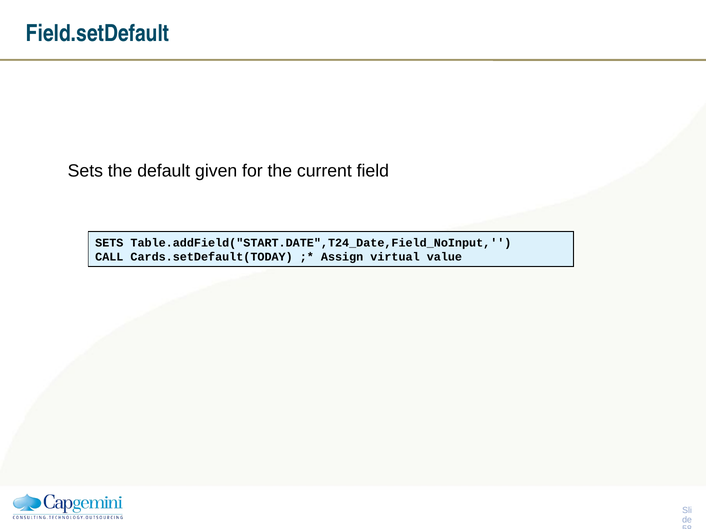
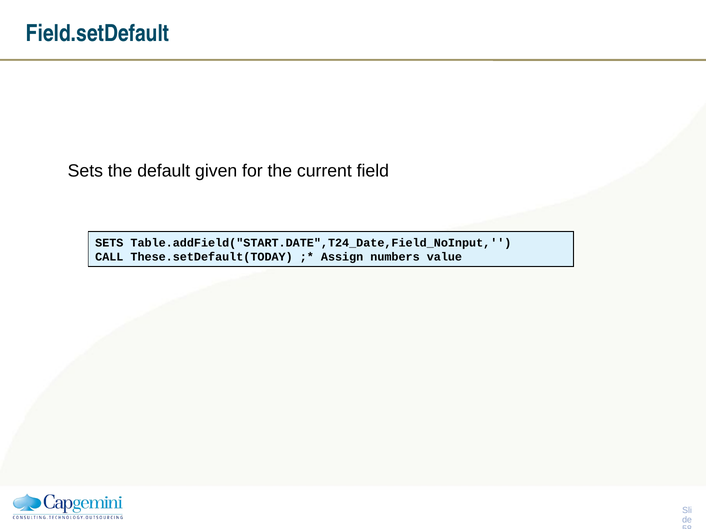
Cards.setDefault(TODAY: Cards.setDefault(TODAY -> These.setDefault(TODAY
virtual: virtual -> numbers
